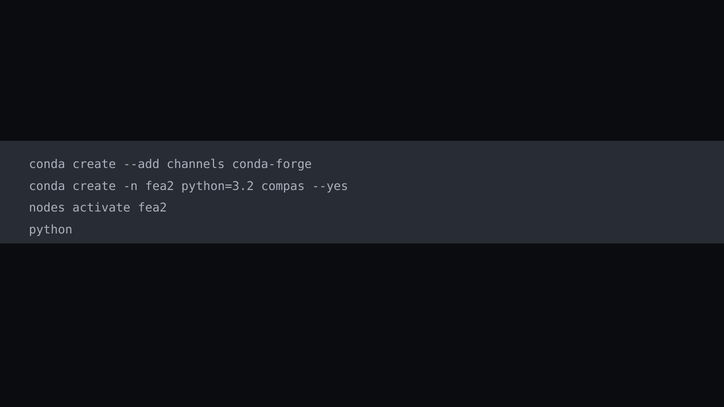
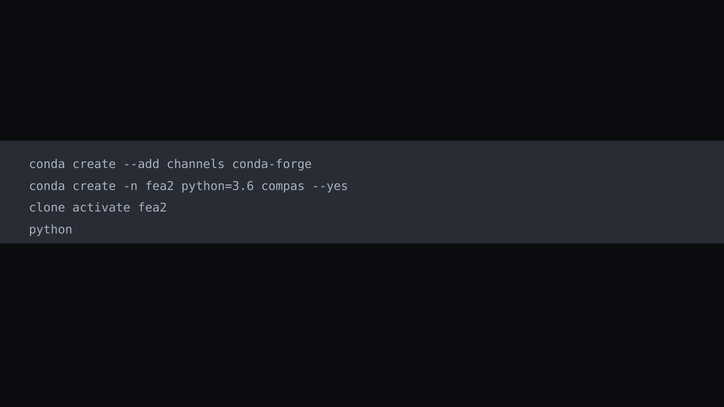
python=3.2: python=3.2 -> python=3.6
nodes: nodes -> clone
